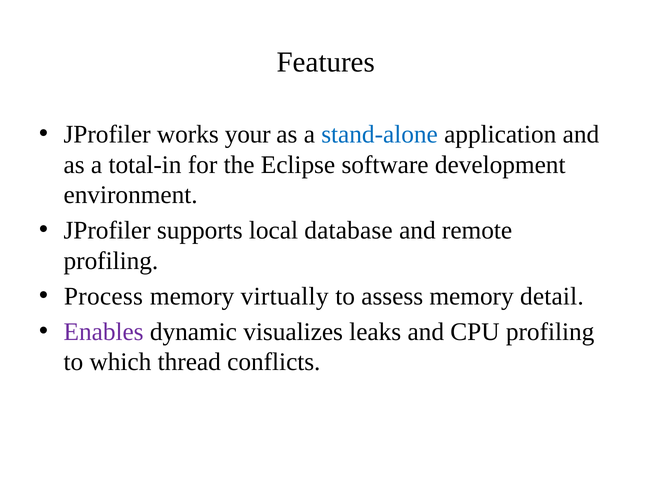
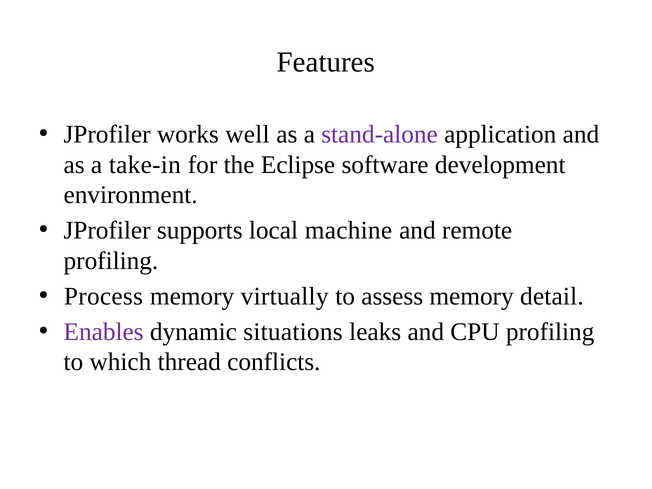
your: your -> well
stand-alone colour: blue -> purple
total-in: total-in -> take-in
database: database -> machine
visualizes: visualizes -> situations
